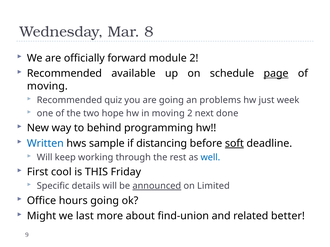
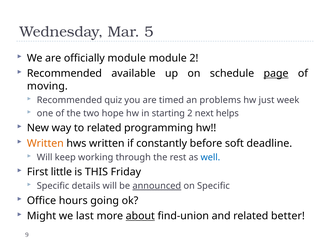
8: 8 -> 5
officially forward: forward -> module
are going: going -> timed
in moving: moving -> starting
done: done -> helps
to behind: behind -> related
Written at (45, 144) colour: blue -> orange
hws sample: sample -> written
distancing: distancing -> constantly
soft underline: present -> none
cool: cool -> little
on Limited: Limited -> Specific
about underline: none -> present
